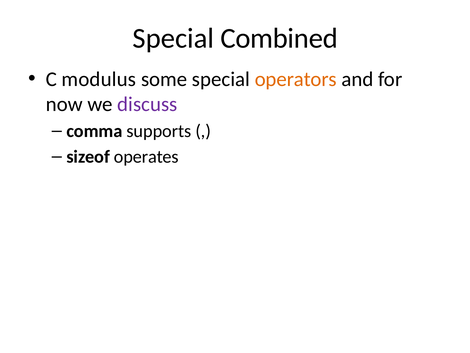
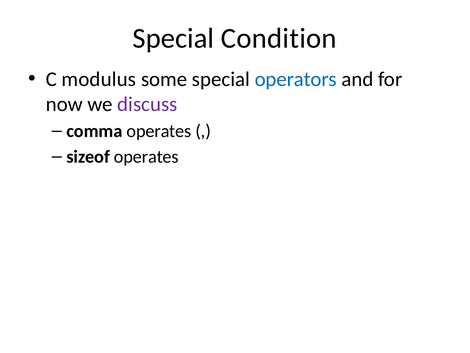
Combined: Combined -> Condition
operators colour: orange -> blue
comma supports: supports -> operates
